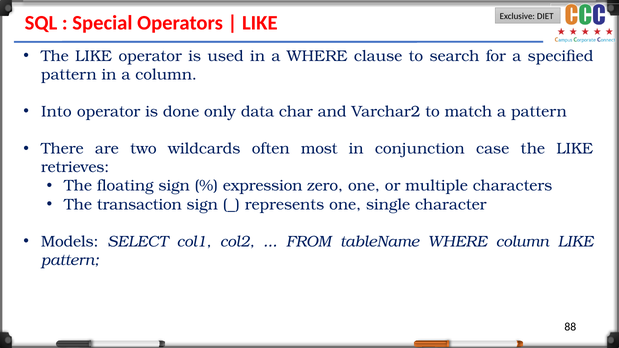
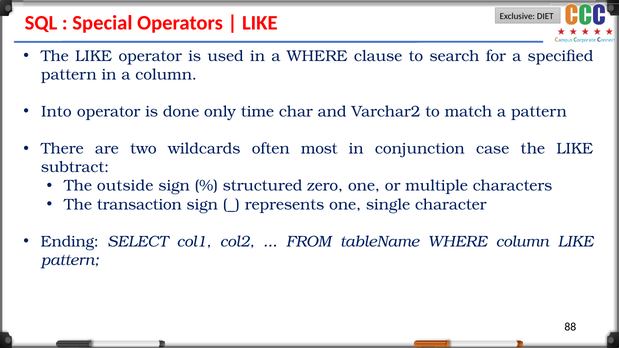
data: data -> time
retrieves: retrieves -> subtract
floating: floating -> outside
expression: expression -> structured
Models: Models -> Ending
